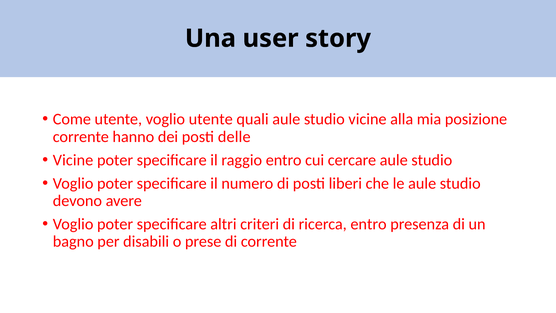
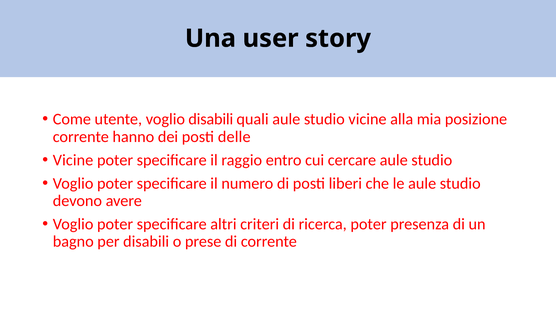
voglio utente: utente -> disabili
ricerca entro: entro -> poter
